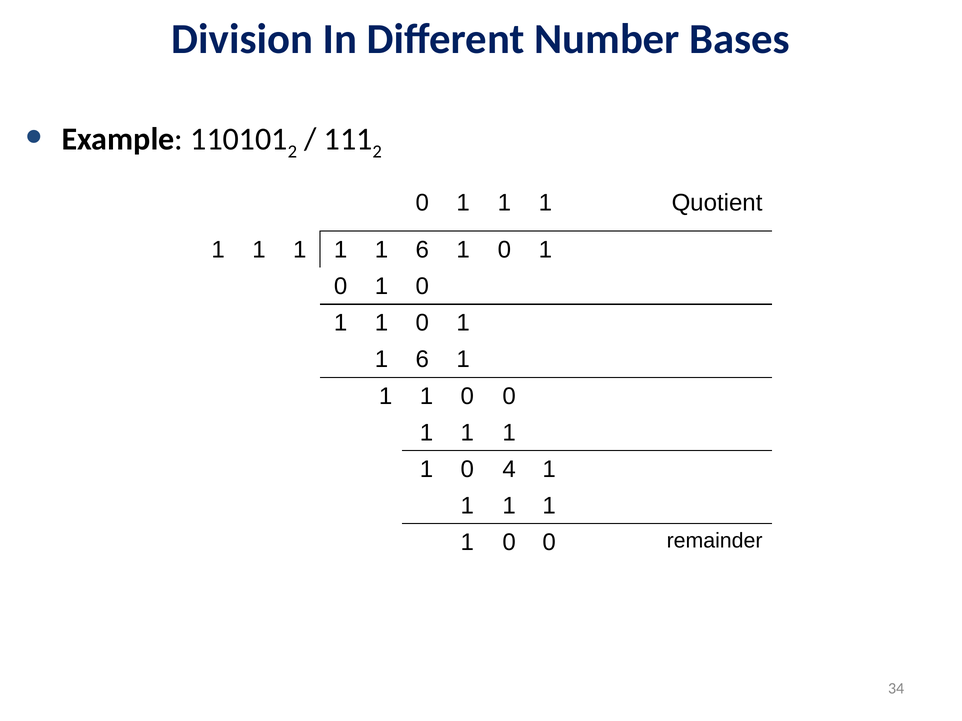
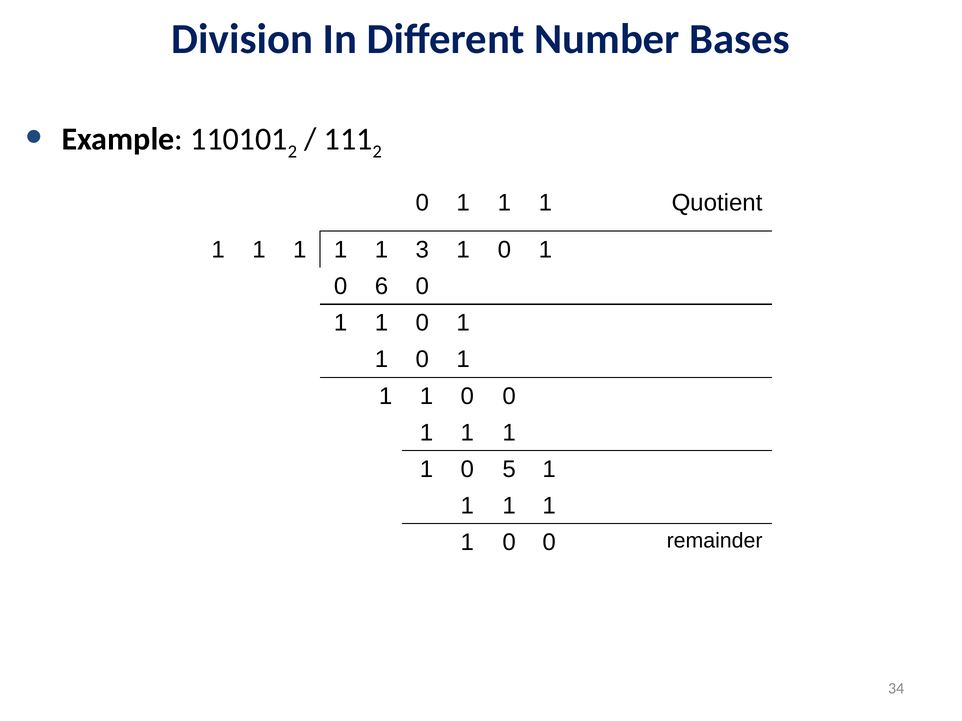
1 1 1 6: 6 -> 3
1 at (381, 287): 1 -> 6
6 at (422, 360): 6 -> 0
4: 4 -> 5
